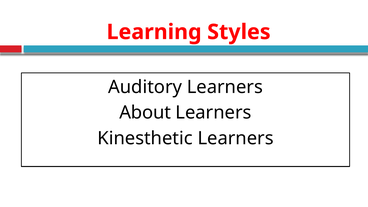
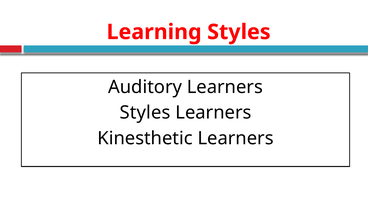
About at (145, 113): About -> Styles
